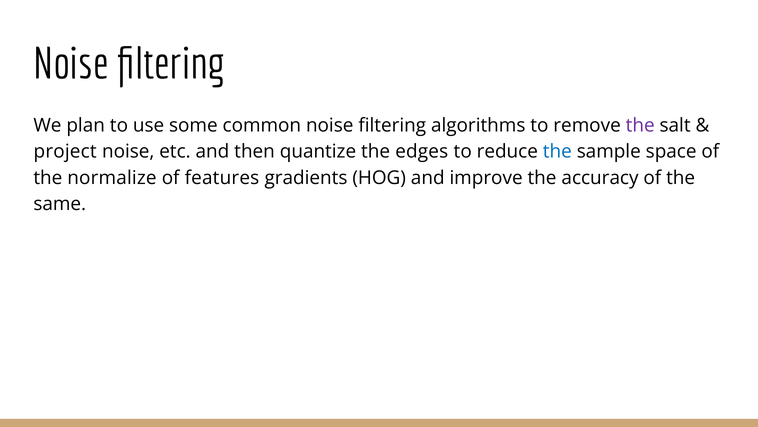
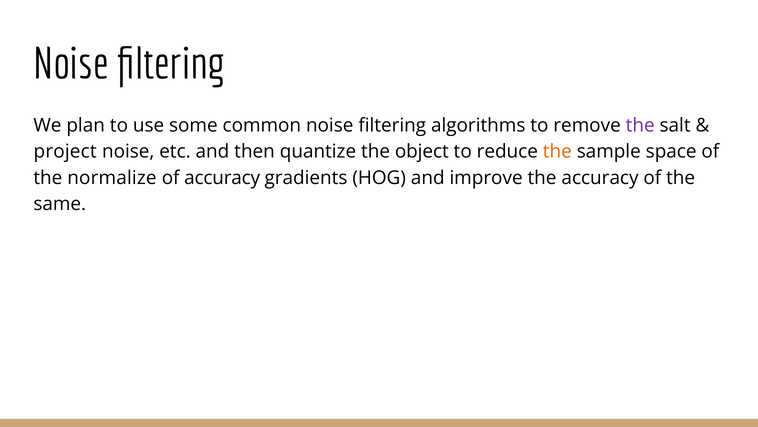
edges: edges -> object
the at (557, 151) colour: blue -> orange
of features: features -> accuracy
